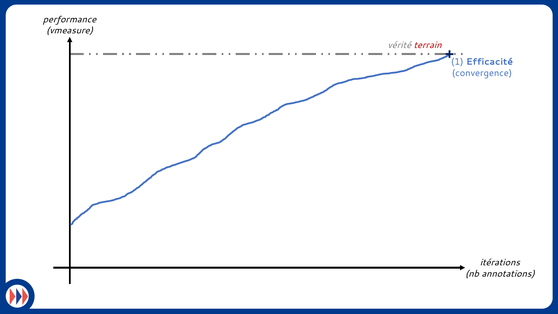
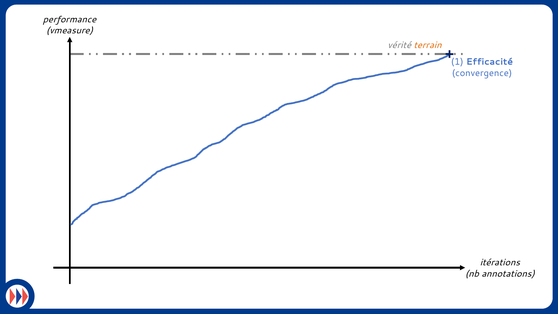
terrain colour: red -> orange
